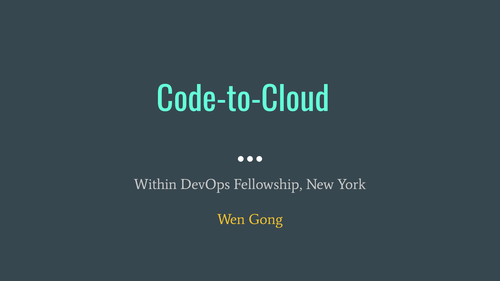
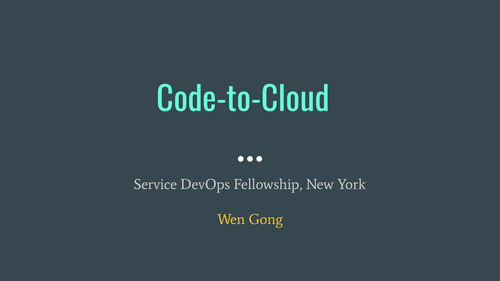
Within: Within -> Service
